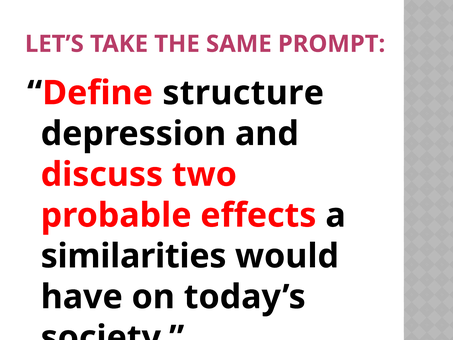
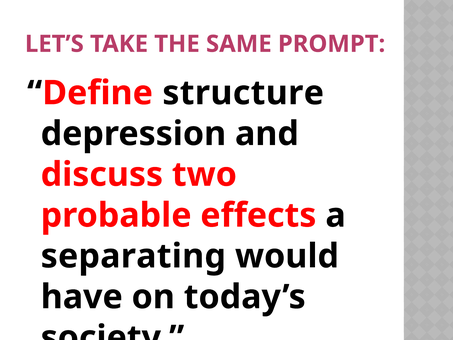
similarities: similarities -> separating
